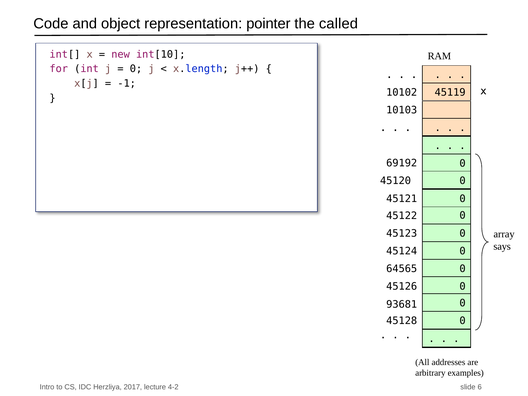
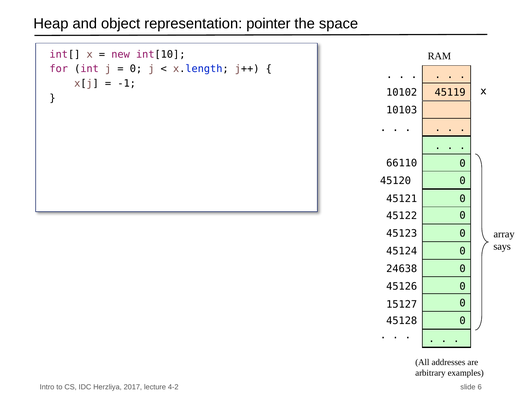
Code: Code -> Heap
called: called -> space
69192: 69192 -> 66110
64565: 64565 -> 24638
93681: 93681 -> 15127
